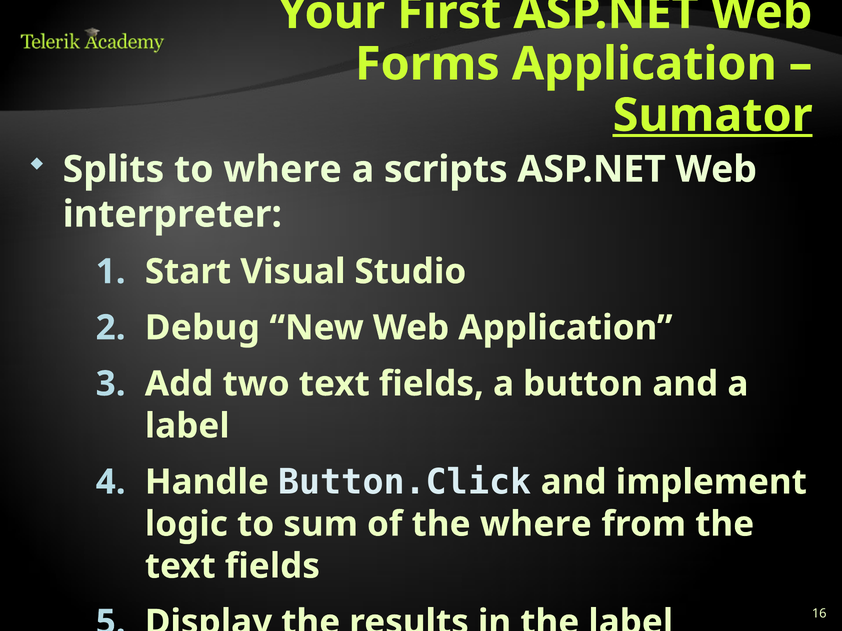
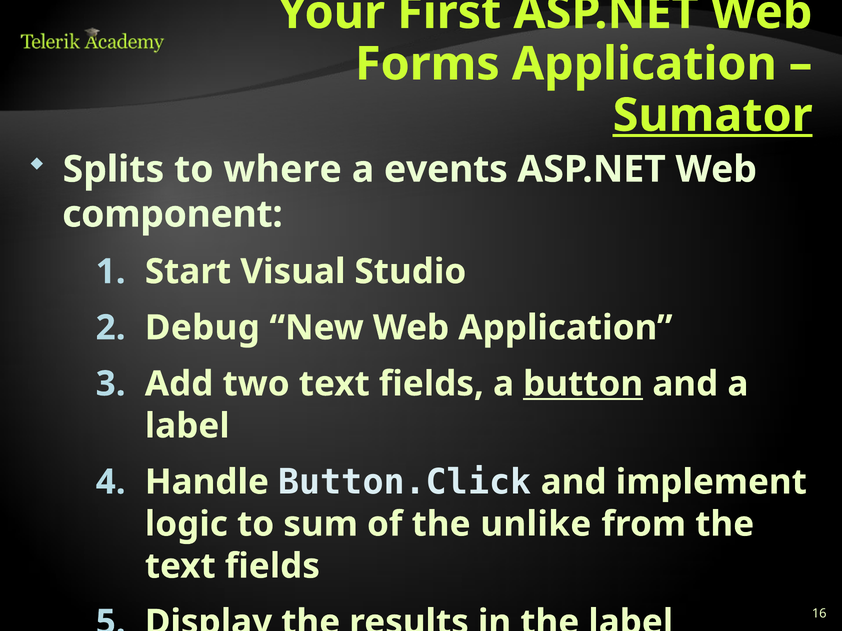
scripts: scripts -> events
interpreter: interpreter -> component
button underline: none -> present
the where: where -> unlike
